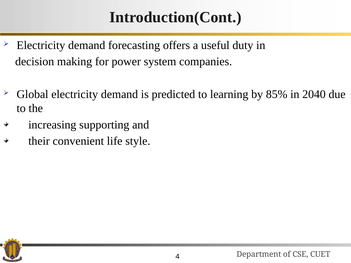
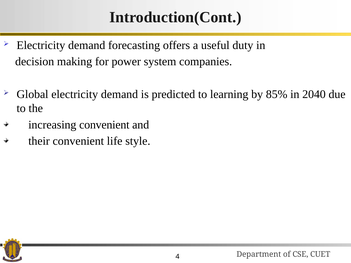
increasing supporting: supporting -> convenient
